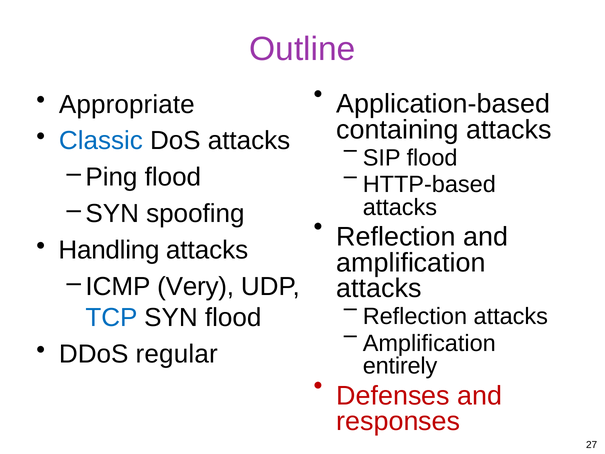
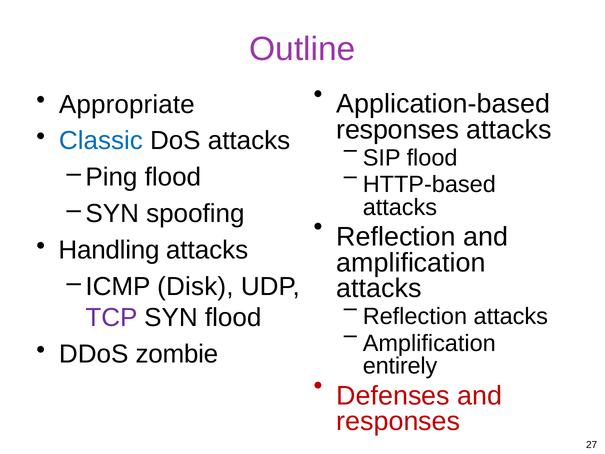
containing at (398, 130): containing -> responses
Very: Very -> Disk
TCP colour: blue -> purple
regular: regular -> zombie
